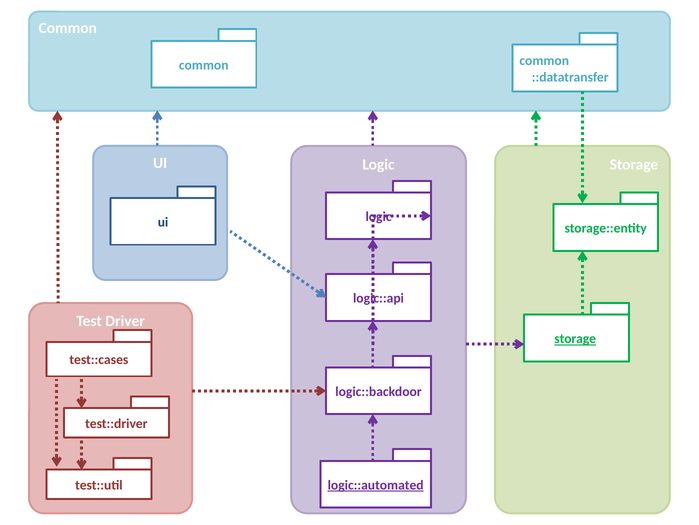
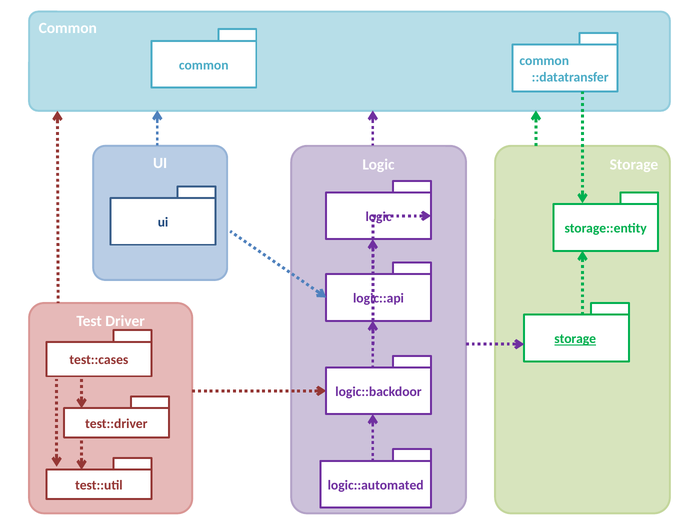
logic::automated underline: present -> none
